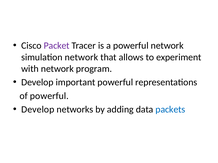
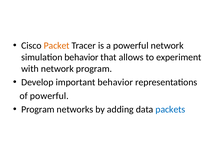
Packet colour: purple -> orange
simulation network: network -> behavior
important powerful: powerful -> behavior
Develop at (38, 110): Develop -> Program
